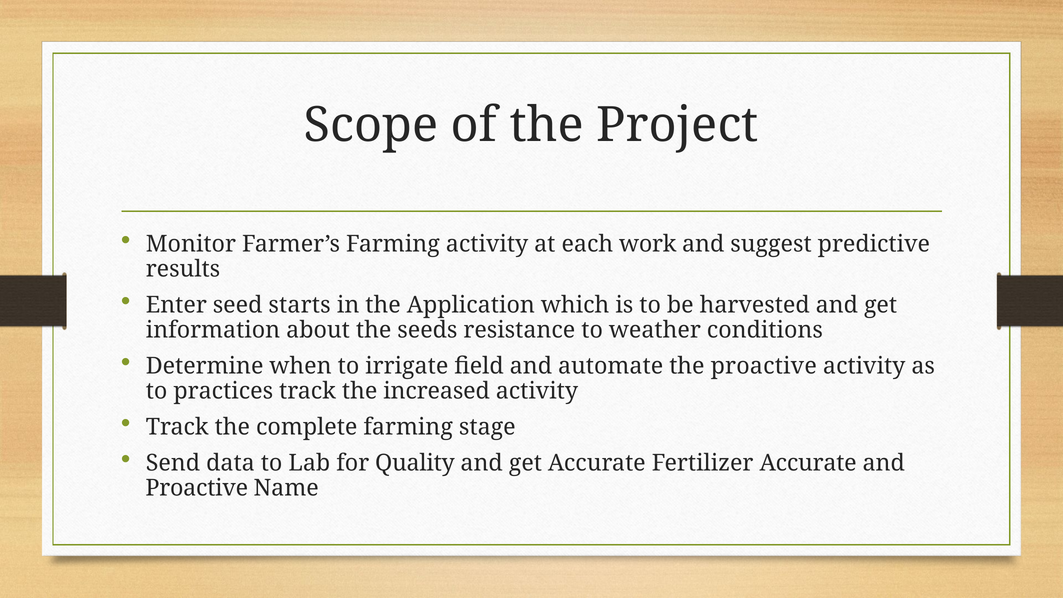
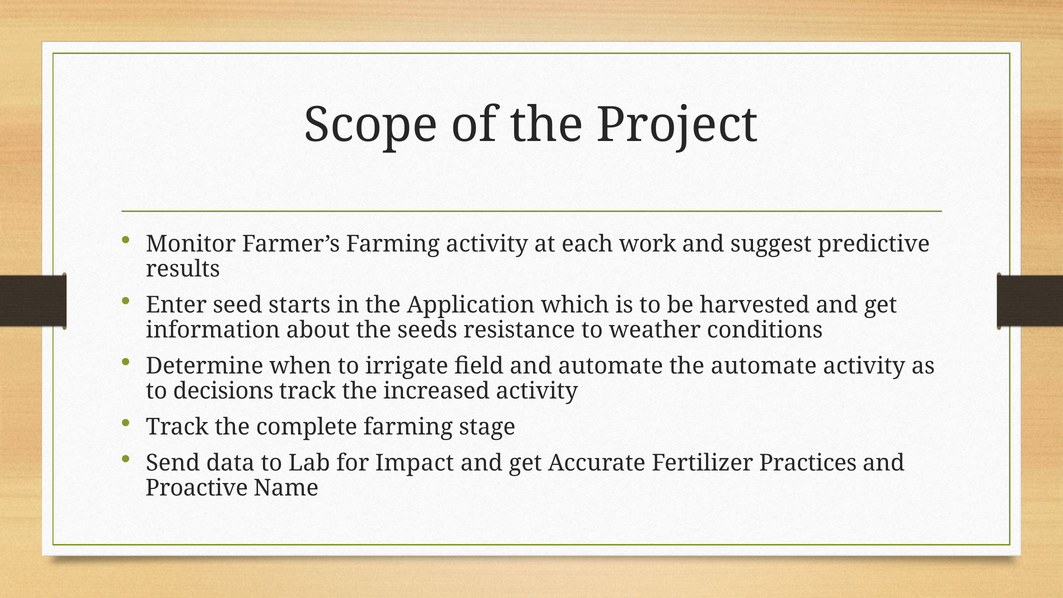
the proactive: proactive -> automate
practices: practices -> decisions
Quality: Quality -> Impact
Fertilizer Accurate: Accurate -> Practices
